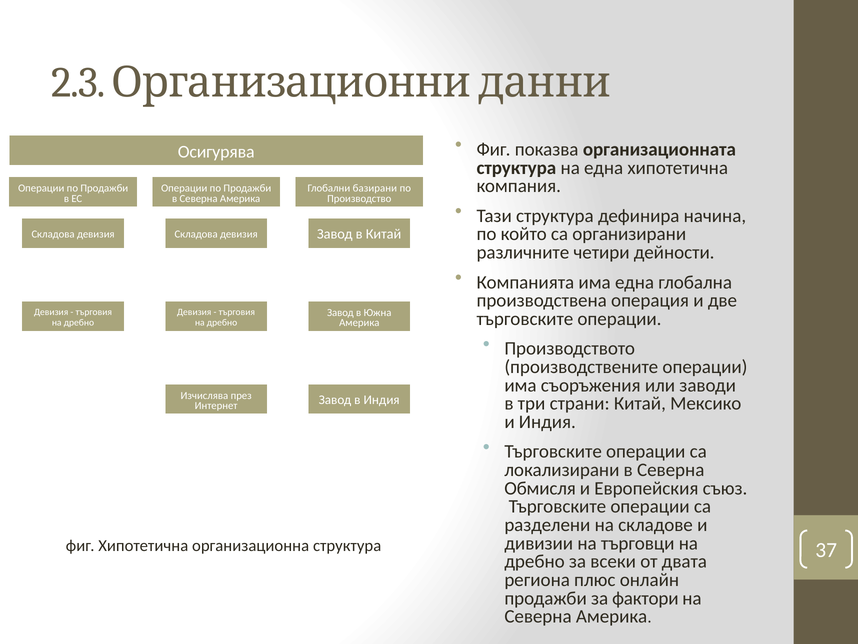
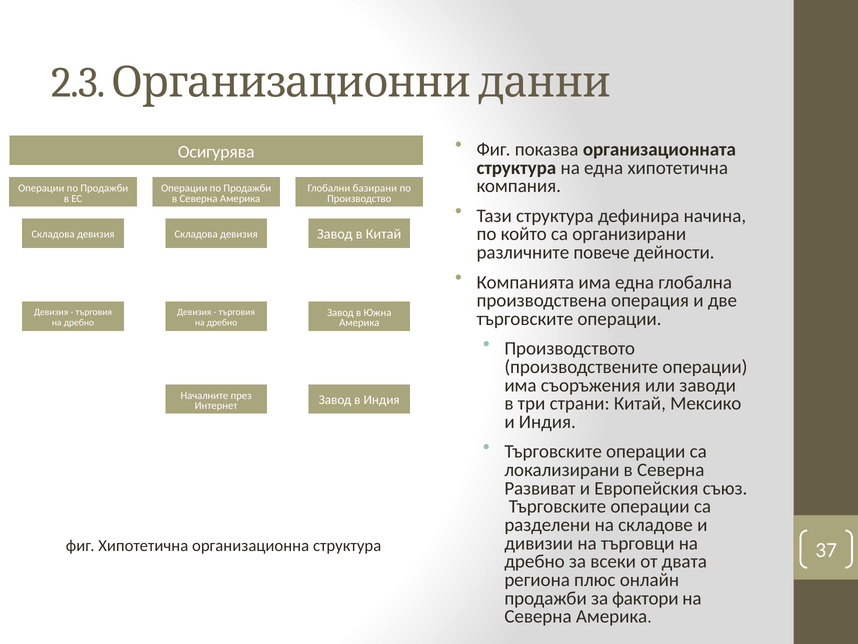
четири: четири -> повече
Изчислява: Изчислява -> Началните
Обмисля: Обмисля -> Развиват
